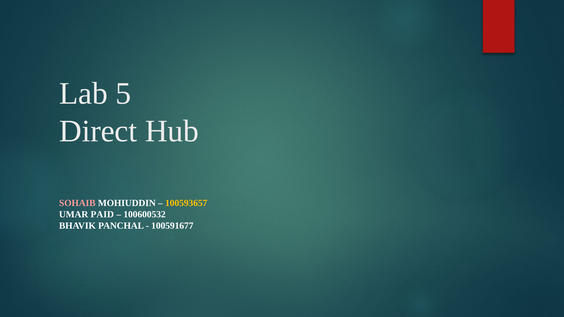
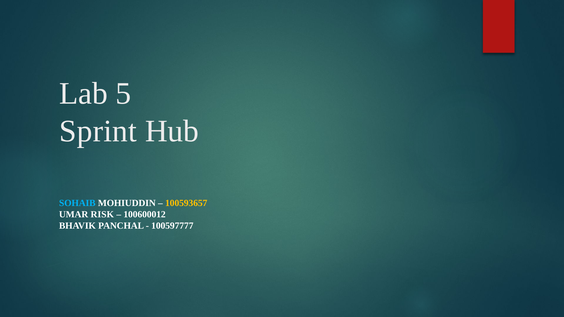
Direct: Direct -> Sprint
SOHAIB colour: pink -> light blue
PAID: PAID -> RISK
100600532: 100600532 -> 100600012
100591677: 100591677 -> 100597777
